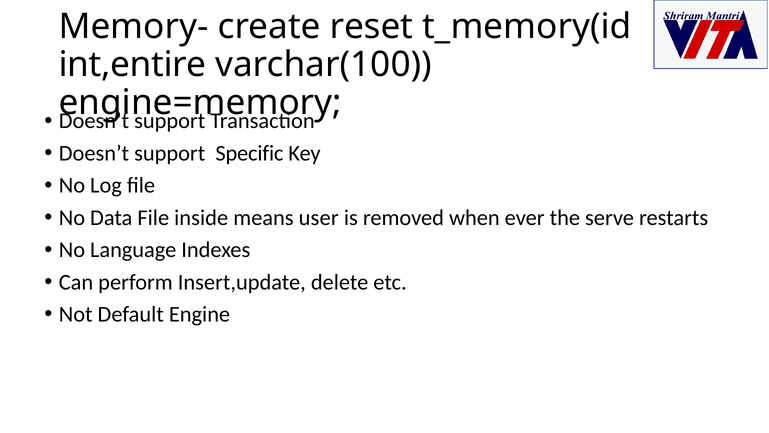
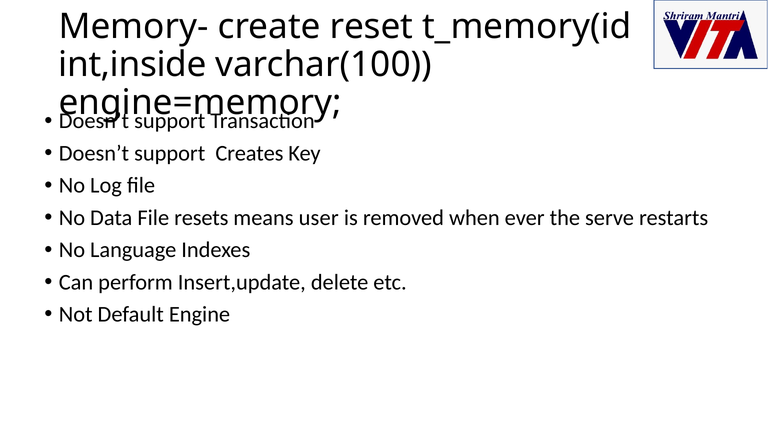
int,entire: int,entire -> int,inside
Specific: Specific -> Creates
inside: inside -> resets
